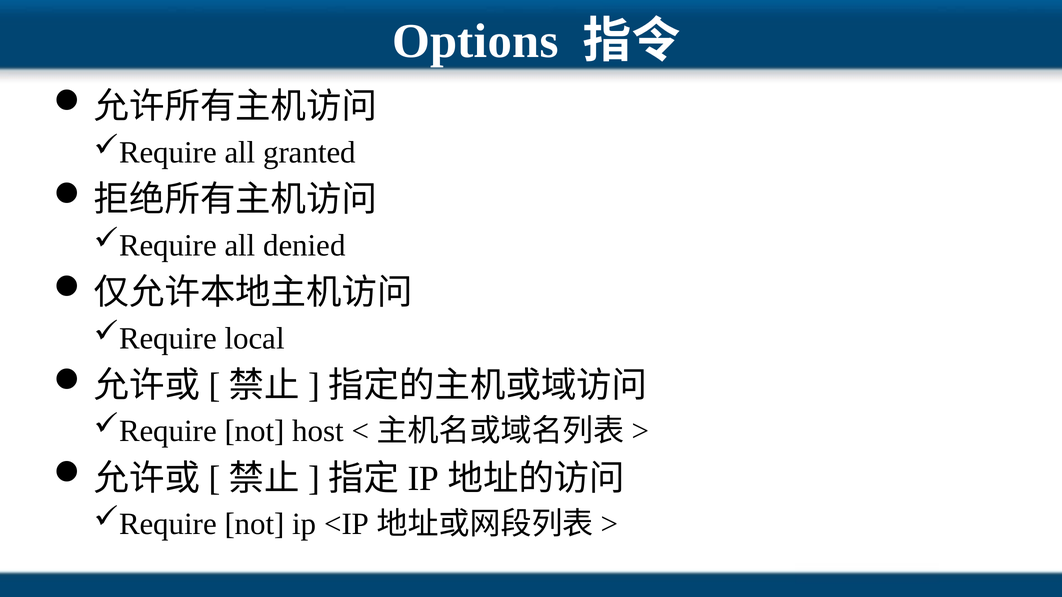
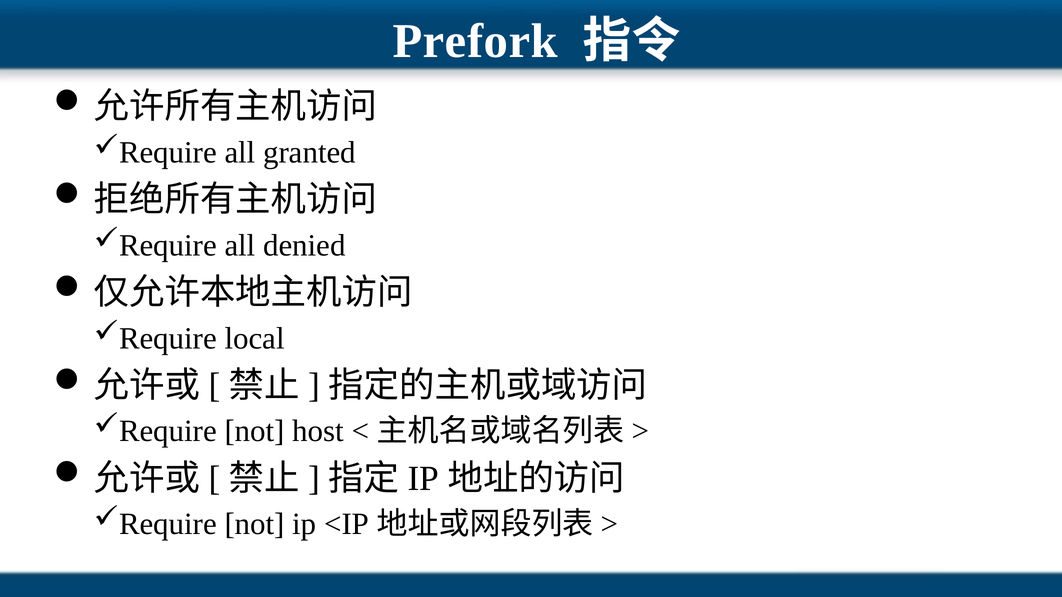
Options: Options -> Prefork
